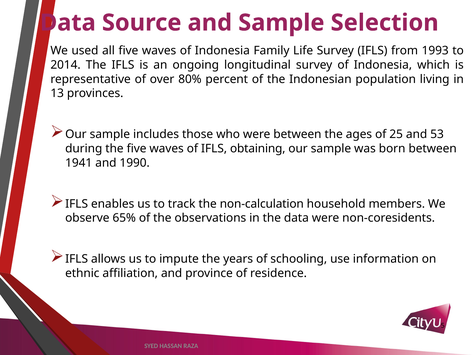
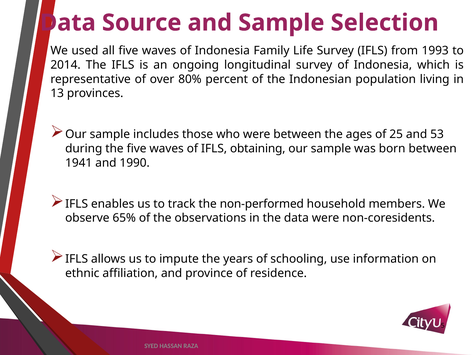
non-calculation: non-calculation -> non-performed
